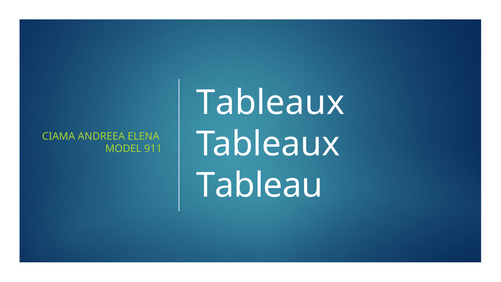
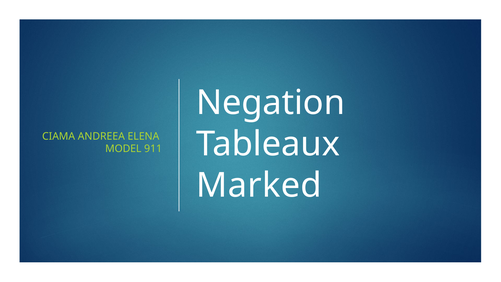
Tableaux at (270, 103): Tableaux -> Negation
Tableau: Tableau -> Marked
